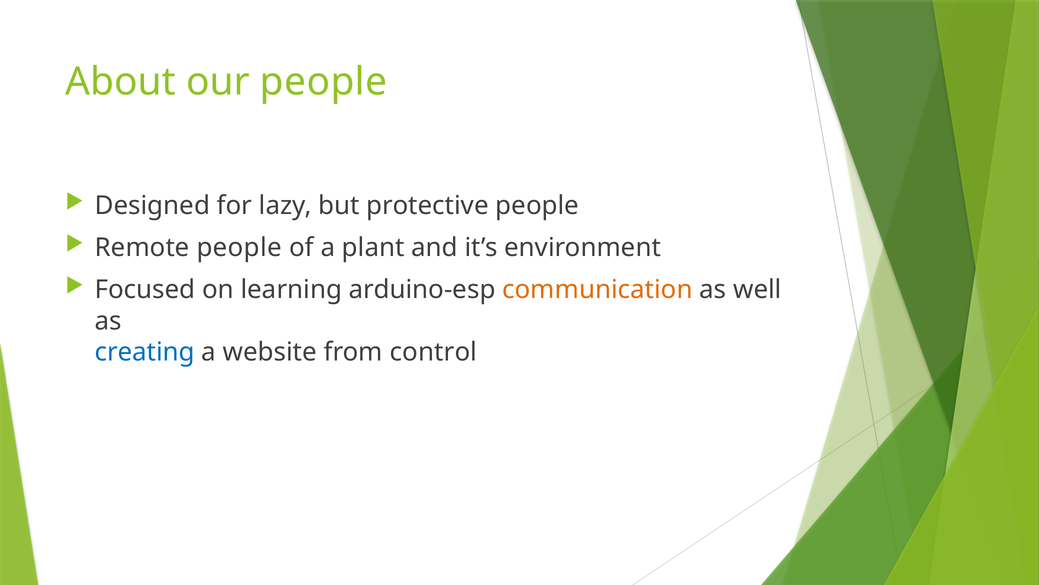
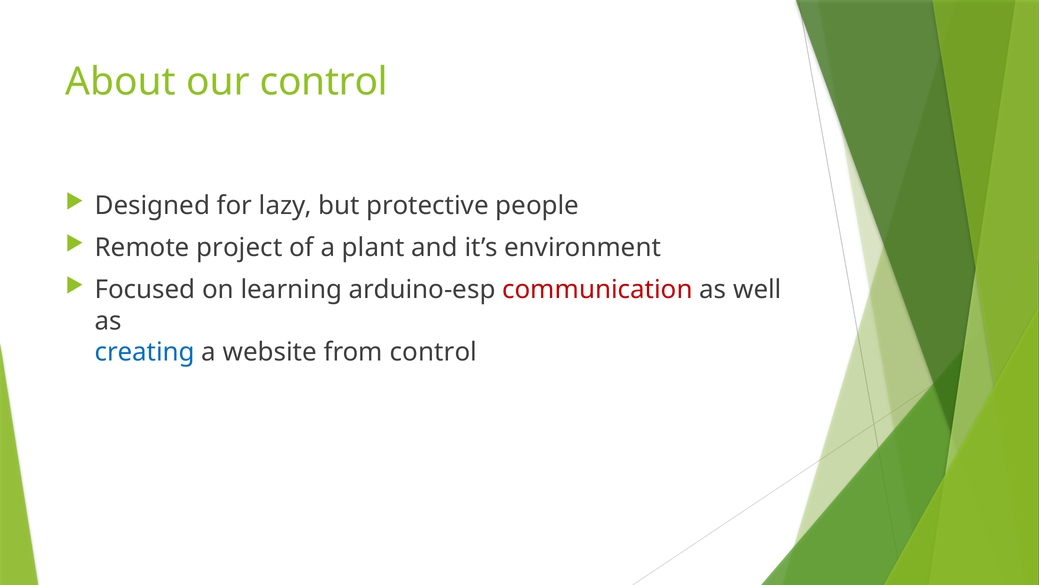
our people: people -> control
Remote people: people -> project
communication colour: orange -> red
